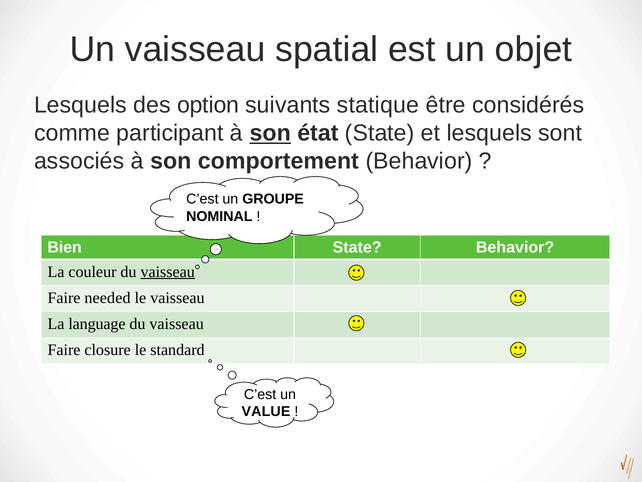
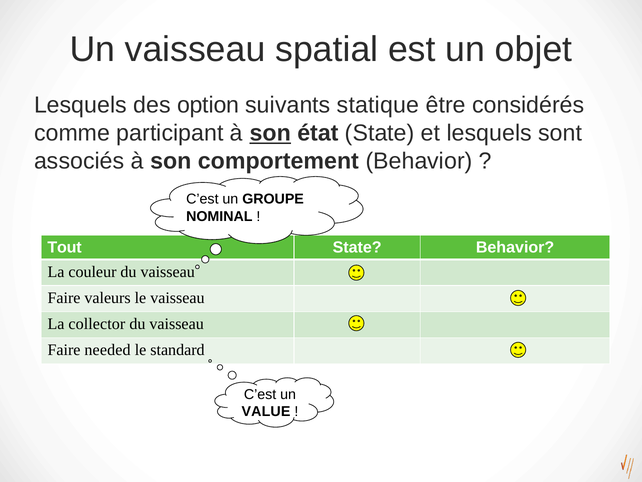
Bien: Bien -> Tout
vaisseau at (168, 272) underline: present -> none
needed: needed -> valeurs
language: language -> collector
closure: closure -> needed
